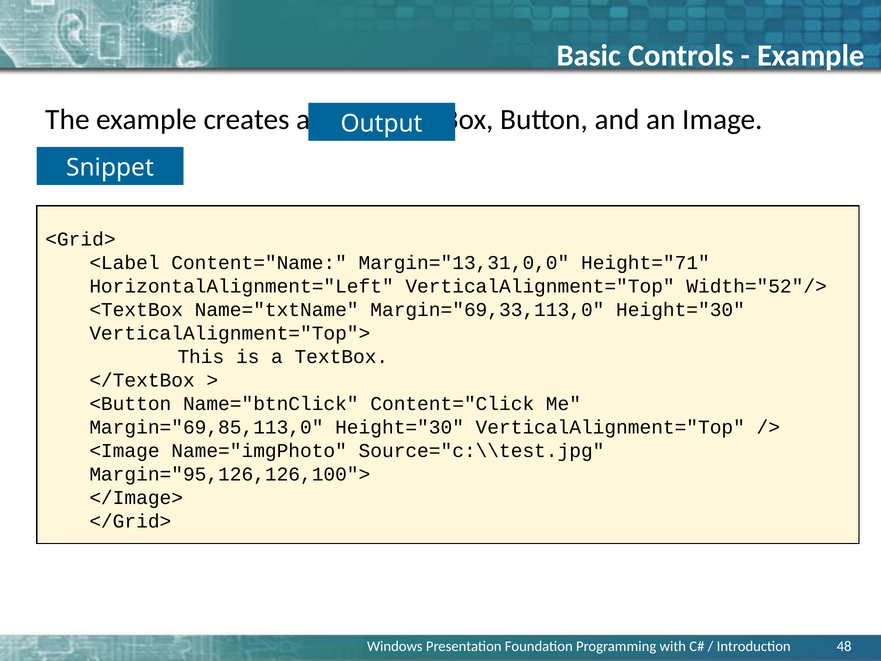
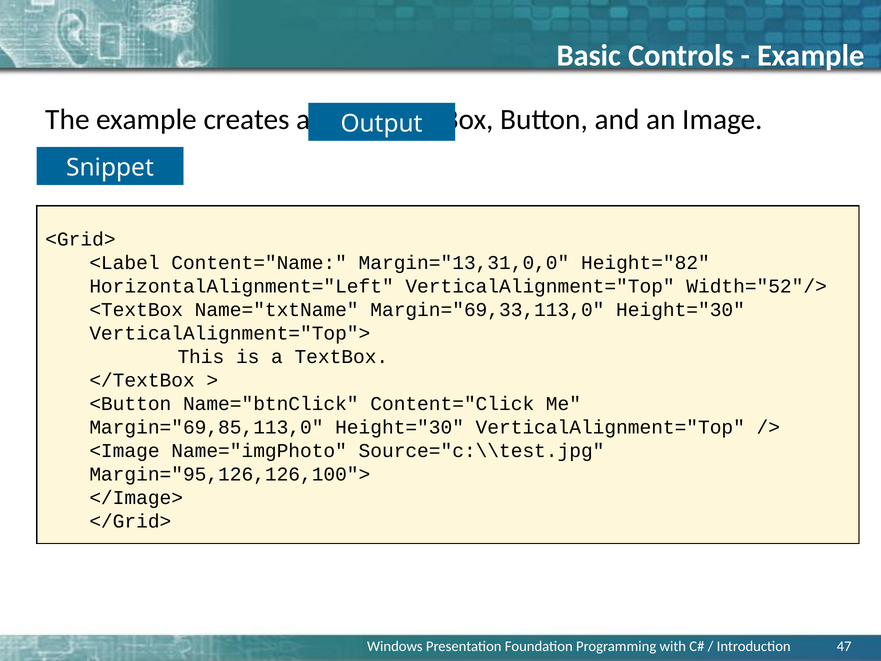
Height="71: Height="71 -> Height="82
48: 48 -> 47
